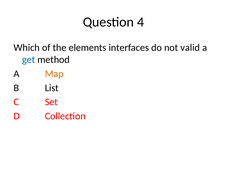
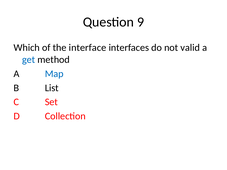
4: 4 -> 9
elements: elements -> interface
Map colour: orange -> blue
